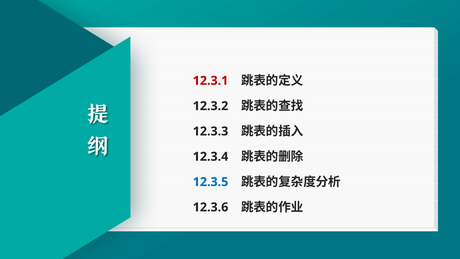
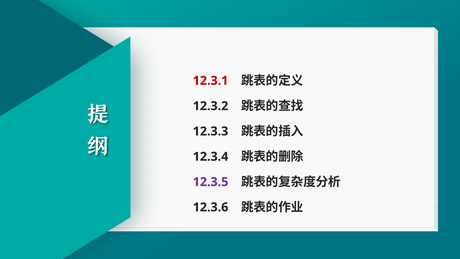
12.3.5 colour: blue -> purple
